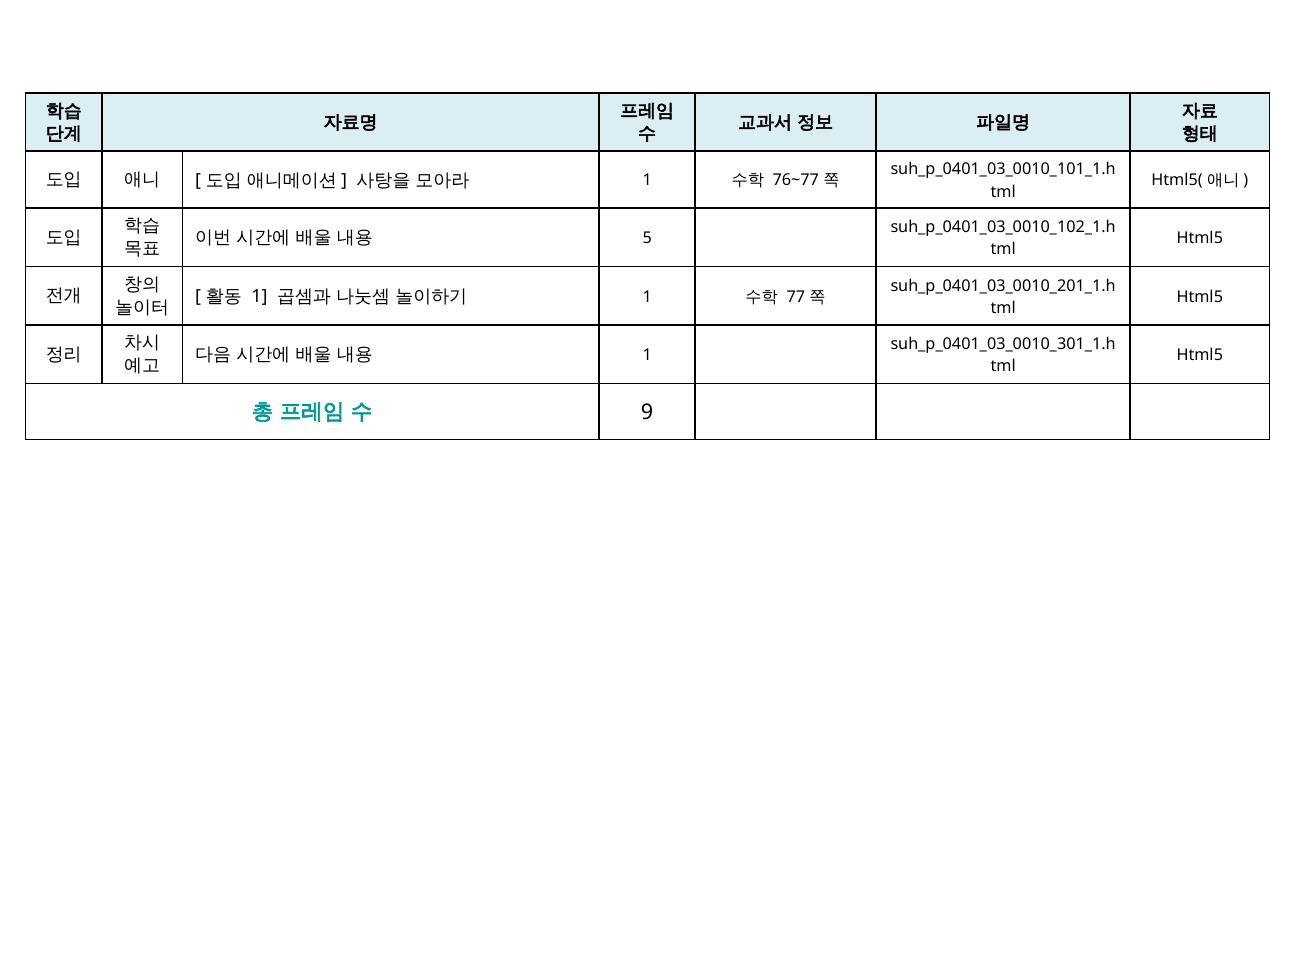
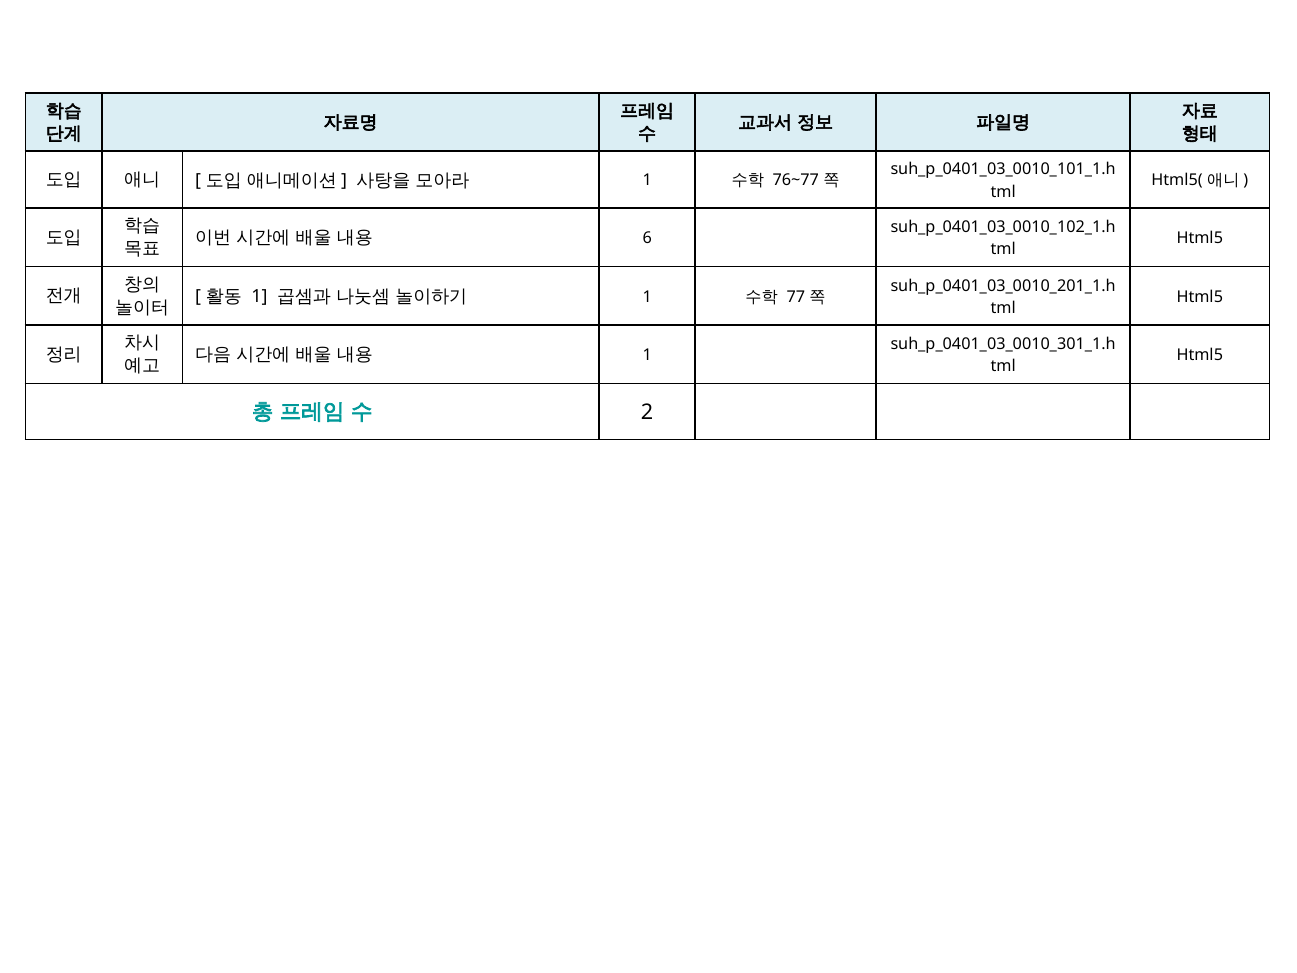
5: 5 -> 6
9: 9 -> 2
